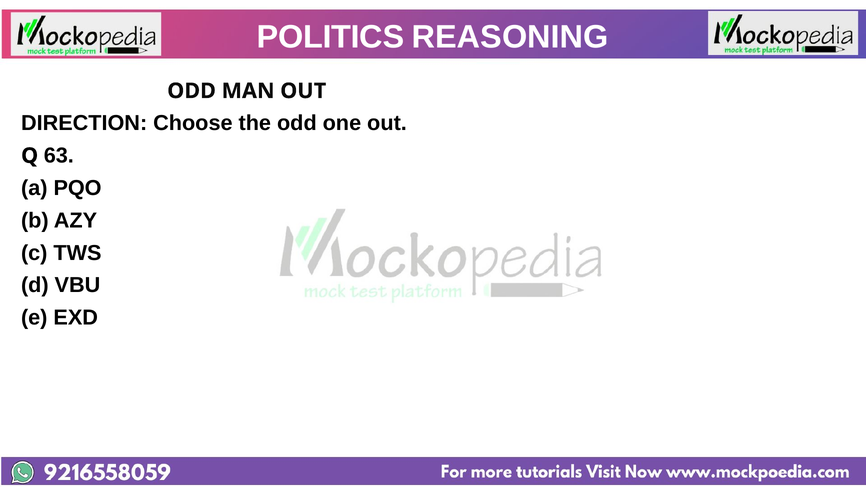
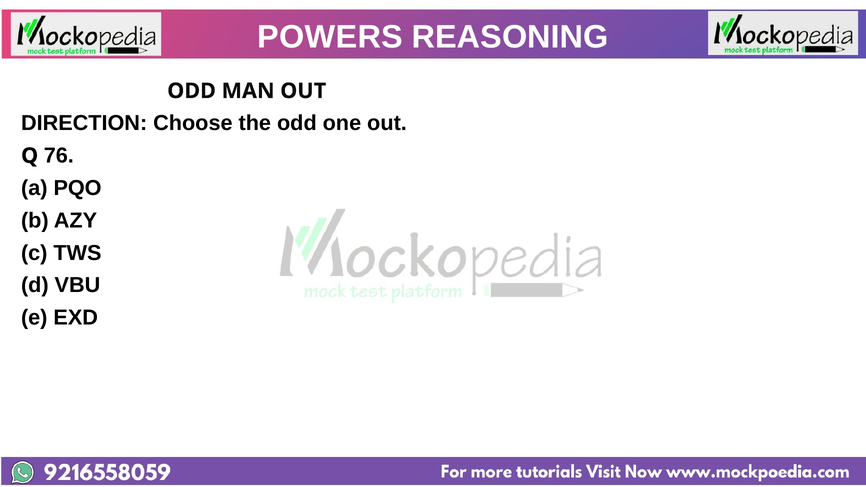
POLITICS: POLITICS -> POWERS
63: 63 -> 76
